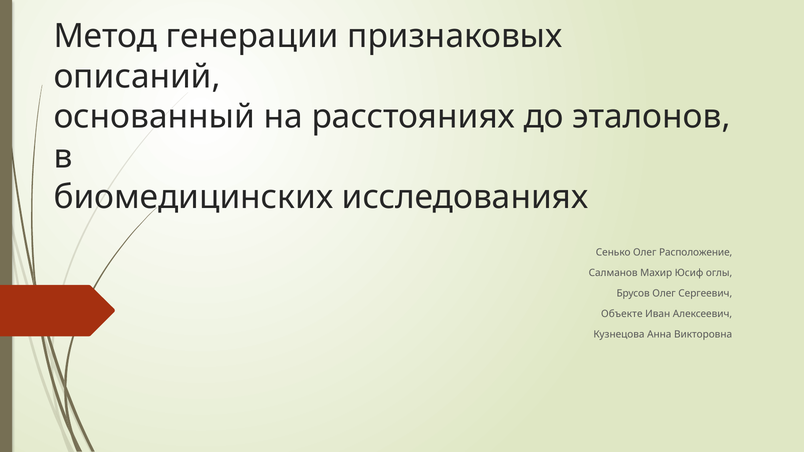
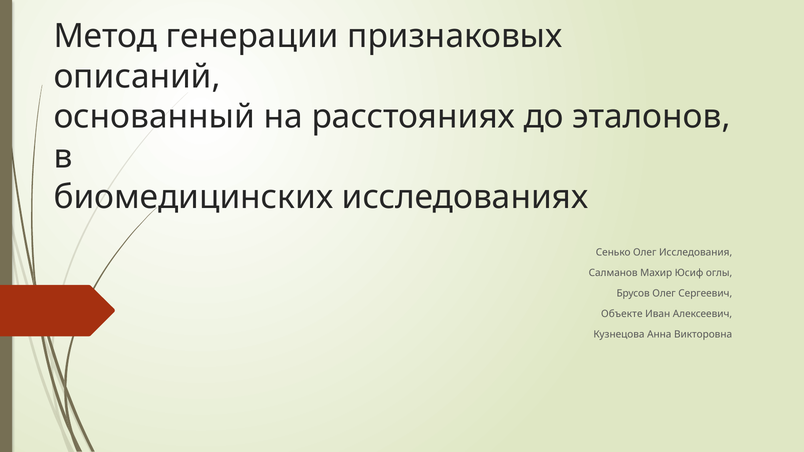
Расположение: Расположение -> Исследования
